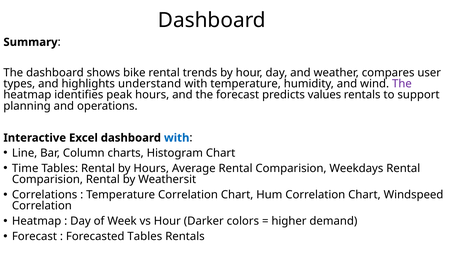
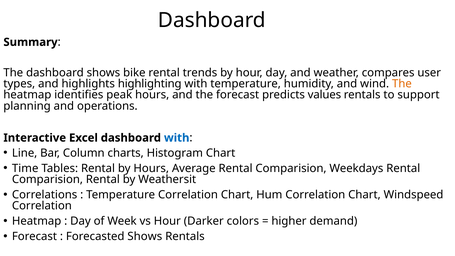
understand: understand -> highlighting
The at (402, 84) colour: purple -> orange
Forecasted Tables: Tables -> Shows
